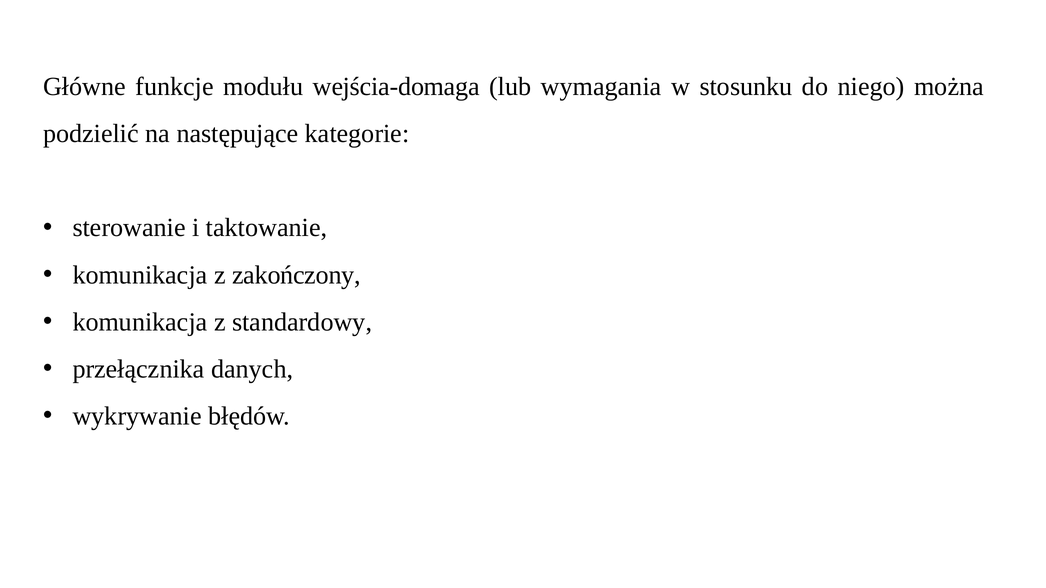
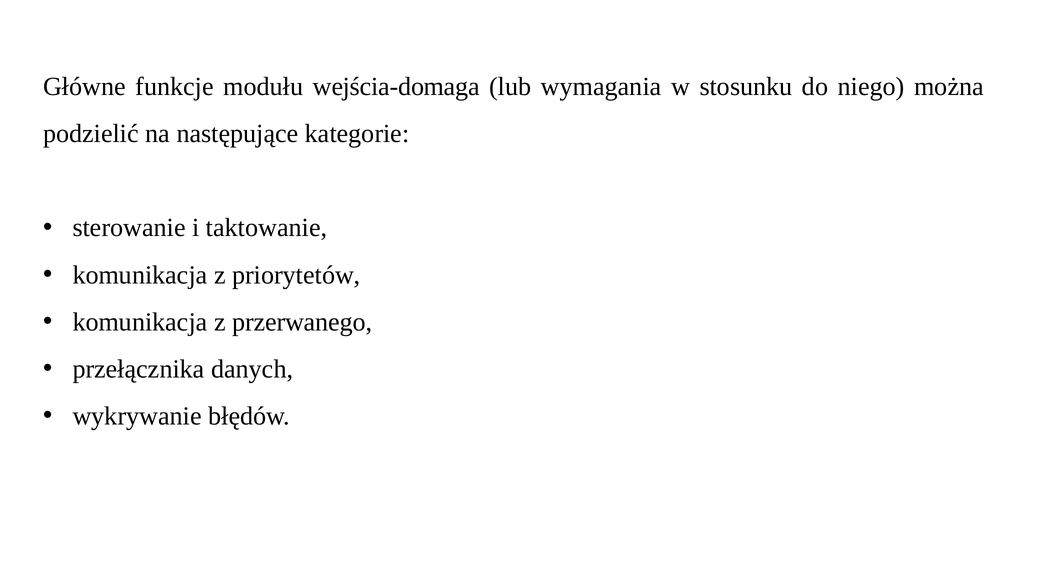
zakończony: zakończony -> priorytetów
standardowy: standardowy -> przerwanego
